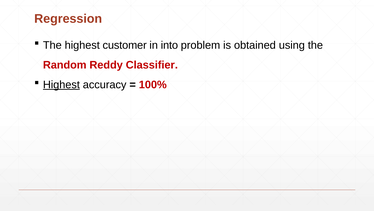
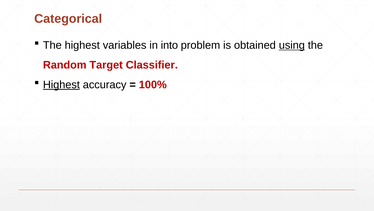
Regression: Regression -> Categorical
customer: customer -> variables
using underline: none -> present
Reddy: Reddy -> Target
